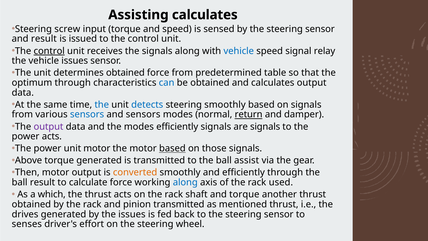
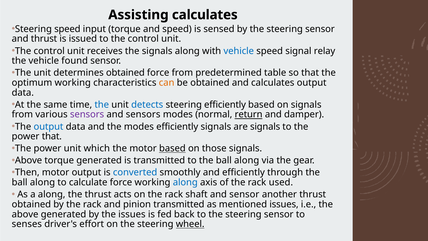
Steering screw: screw -> speed
and result: result -> thrust
control at (49, 51) underline: present -> none
vehicle issues: issues -> found
optimum through: through -> working
can colour: blue -> orange
steering smoothly: smoothly -> efficiently
sensors at (87, 114) colour: blue -> purple
output at (48, 126) colour: purple -> blue
power acts: acts -> that
unit motor: motor -> which
to the ball assist: assist -> along
converted colour: orange -> blue
result at (43, 182): result -> along
a which: which -> along
and torque: torque -> sensor
mentioned thrust: thrust -> issues
drives at (25, 214): drives -> above
wheel underline: none -> present
